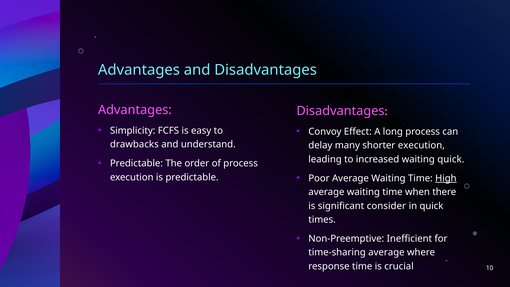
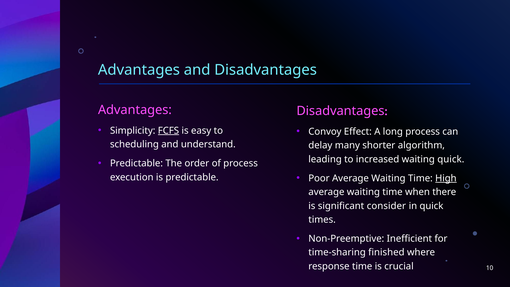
FCFS underline: none -> present
drawbacks: drawbacks -> scheduling
shorter execution: execution -> algorithm
time-sharing average: average -> finished
